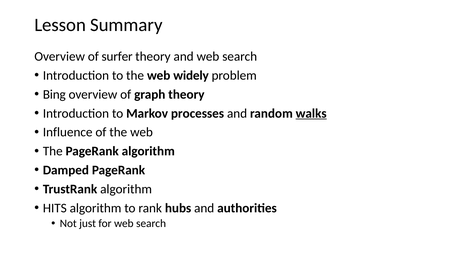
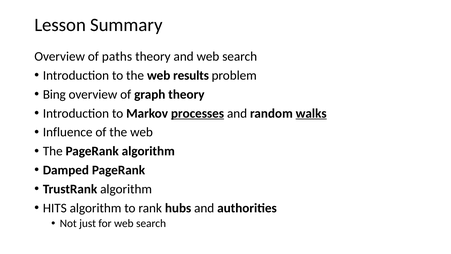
surfer: surfer -> paths
widely: widely -> results
processes underline: none -> present
